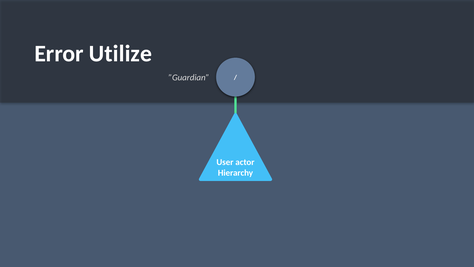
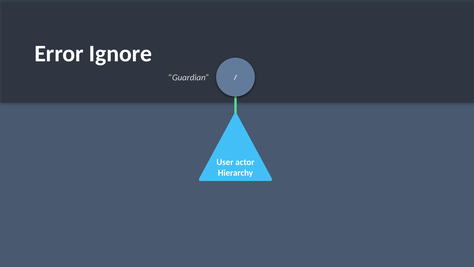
Utilize: Utilize -> Ignore
